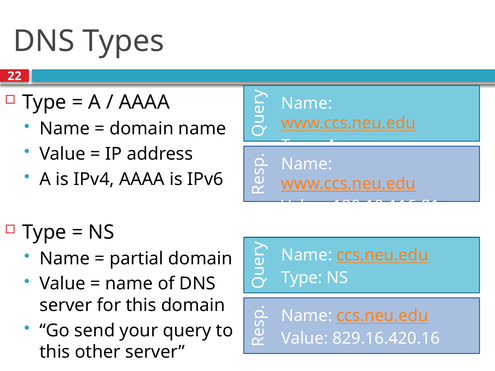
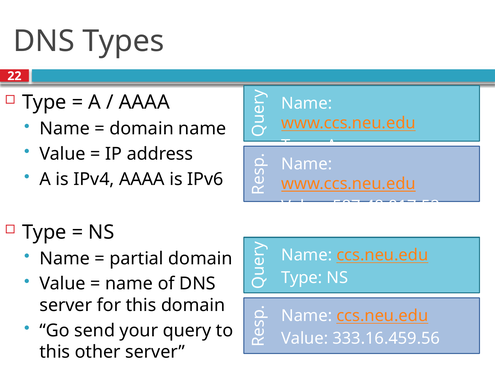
120.10.116.81: 120.10.116.81 -> 587.48.917.52
829.16.420.16: 829.16.420.16 -> 333.16.459.56
